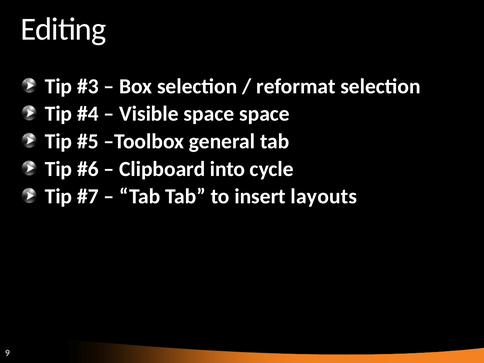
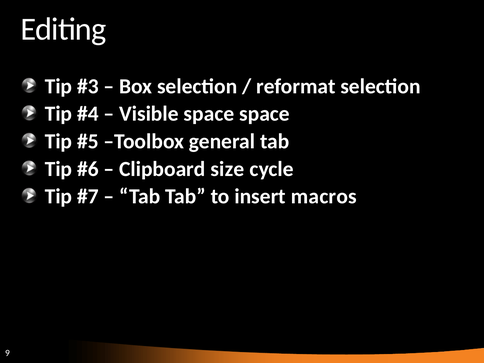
into: into -> size
layouts: layouts -> macros
